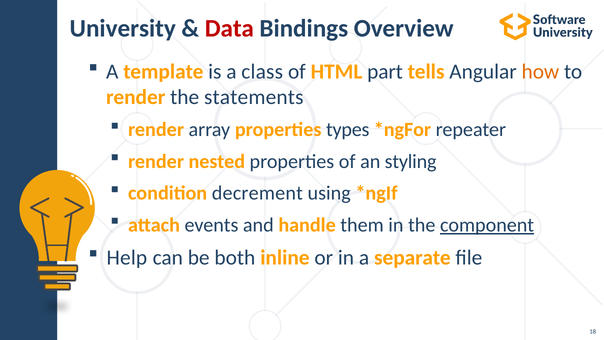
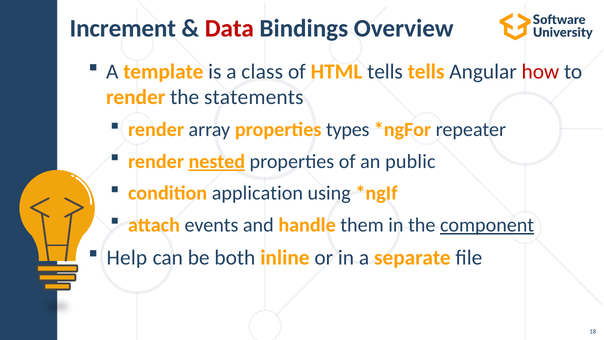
University: University -> Increment
HTML part: part -> tells
how colour: orange -> red
nested underline: none -> present
styling: styling -> public
decrement: decrement -> application
